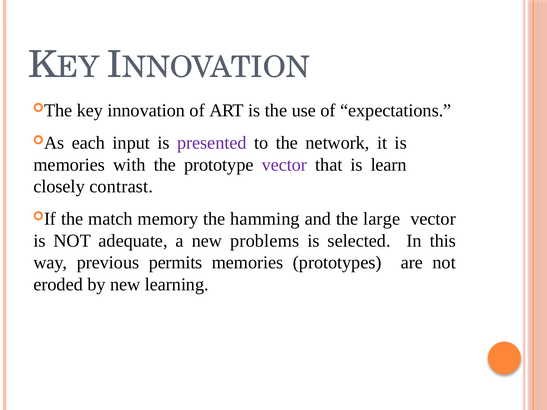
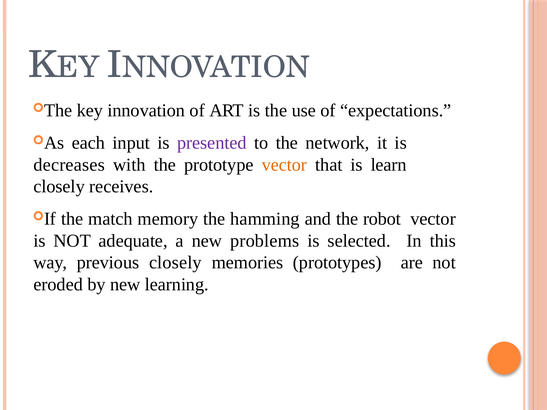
memories at (69, 165): memories -> decreases
vector at (284, 165) colour: purple -> orange
contrast: contrast -> receives
large: large -> robot
previous permits: permits -> closely
